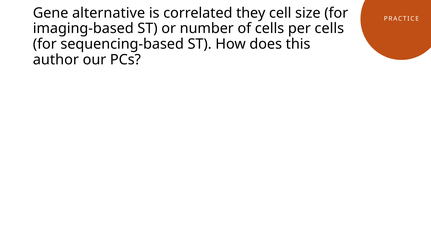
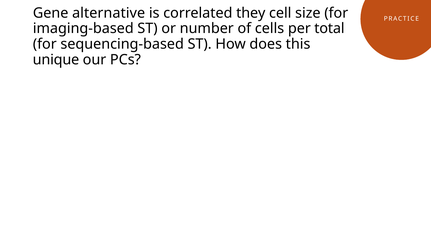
per cells: cells -> total
author: author -> unique
